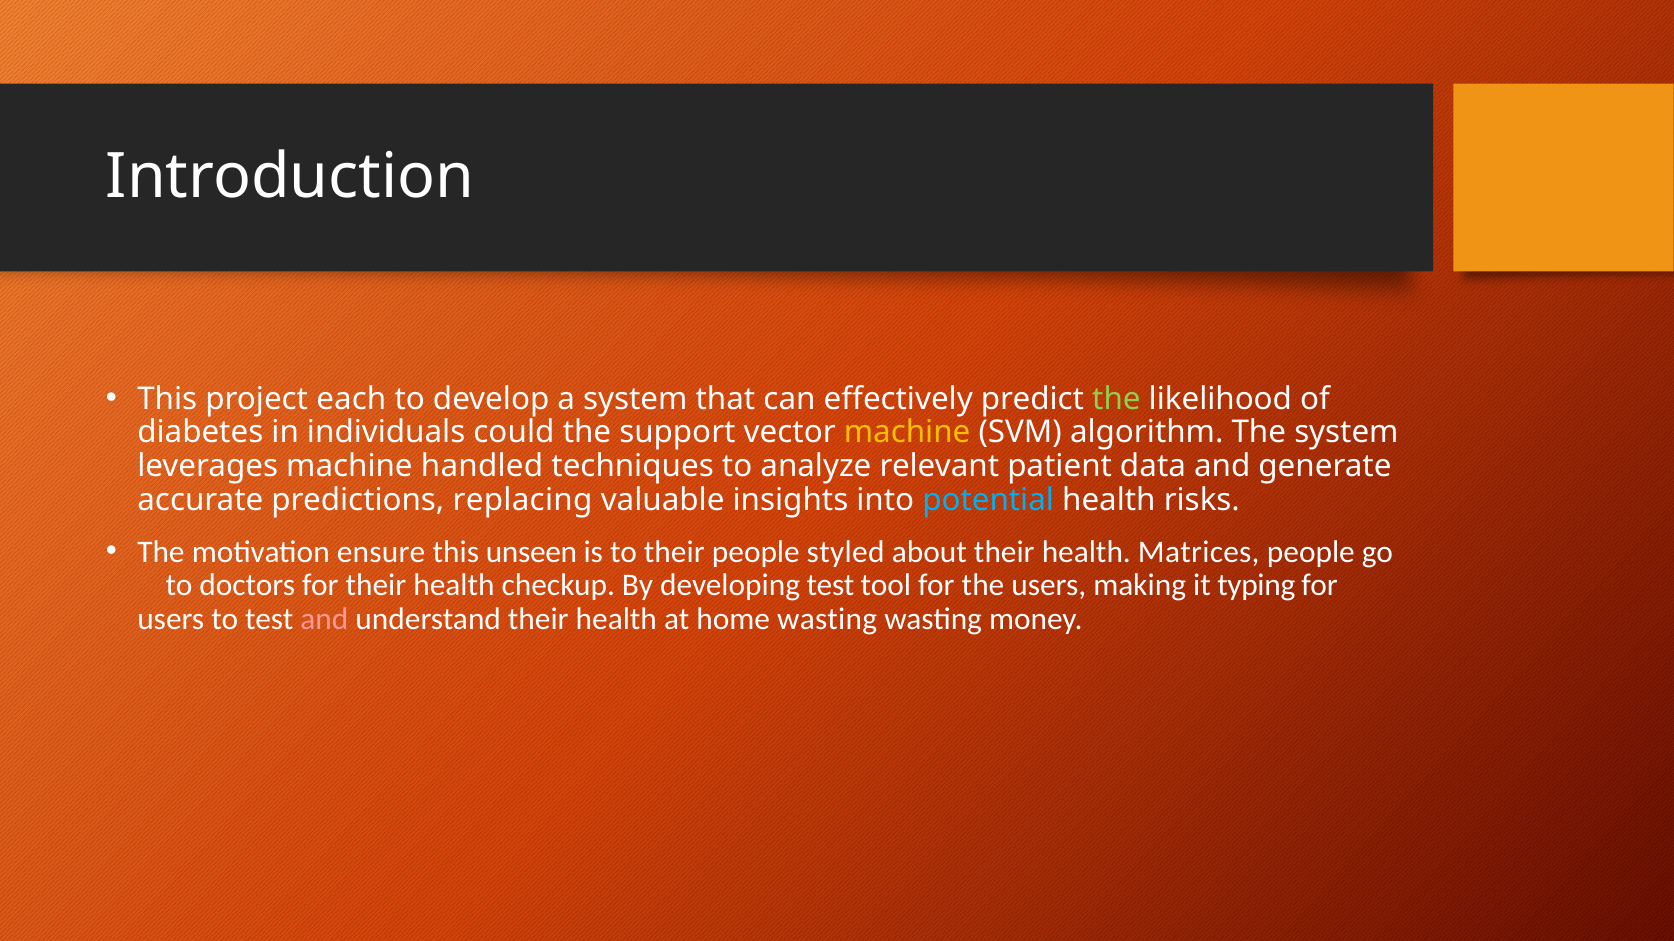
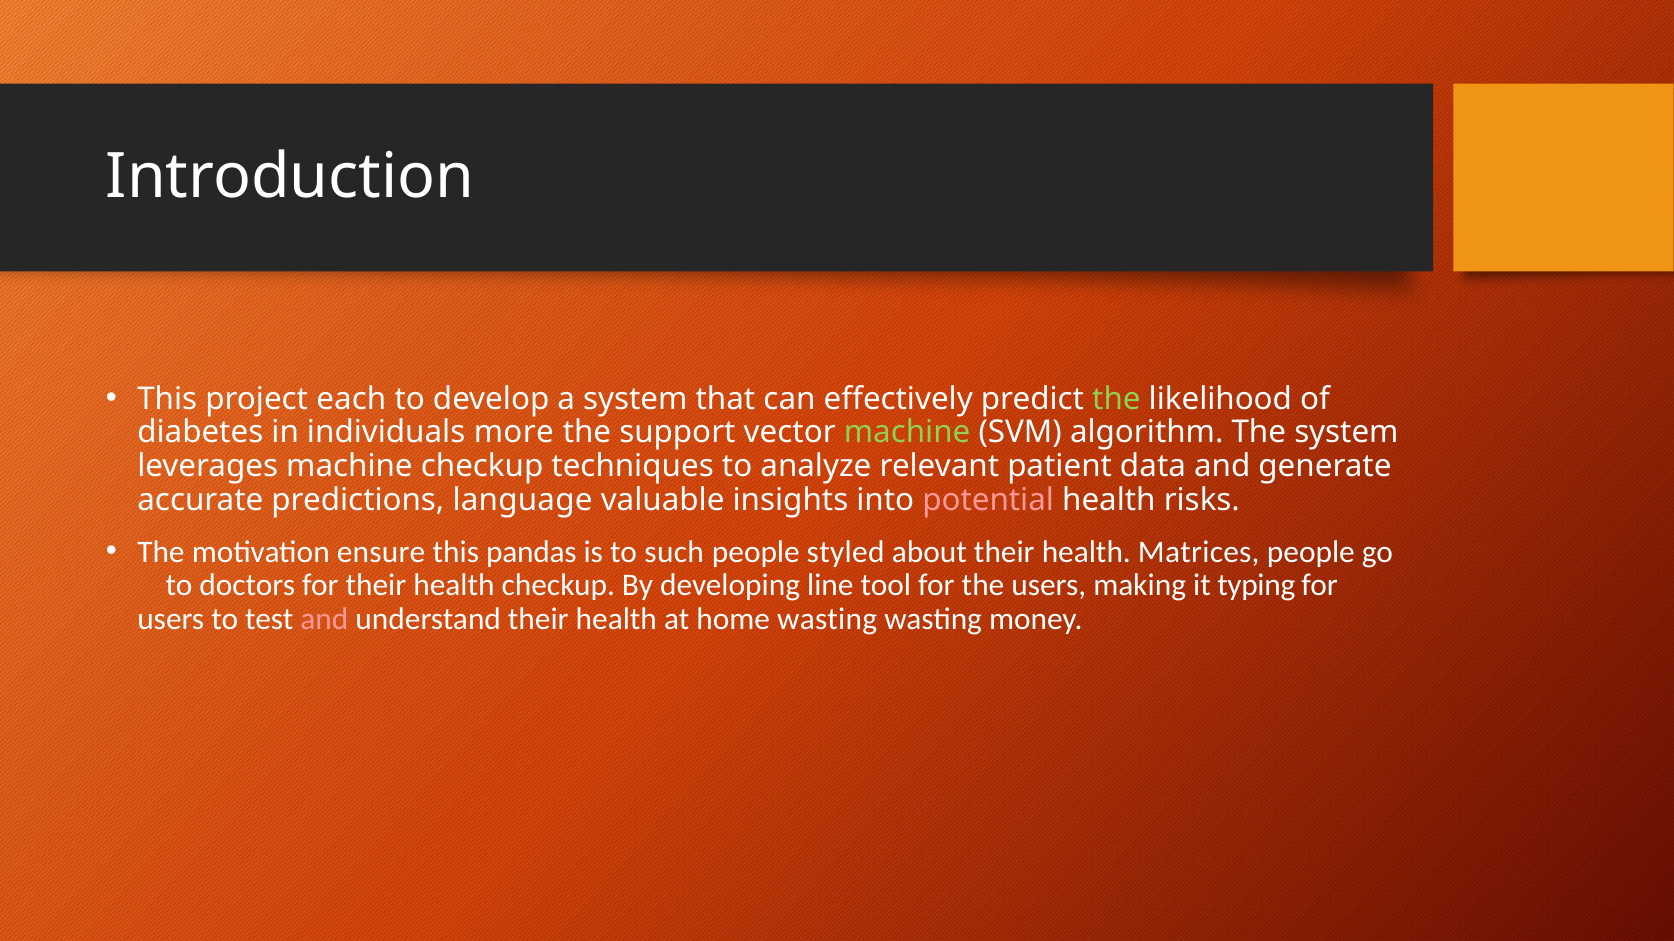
could: could -> more
machine at (907, 433) colour: yellow -> light green
machine handled: handled -> checkup
replacing: replacing -> language
potential colour: light blue -> pink
unseen: unseen -> pandas
to their: their -> such
developing test: test -> line
